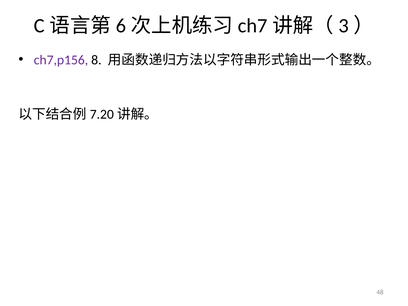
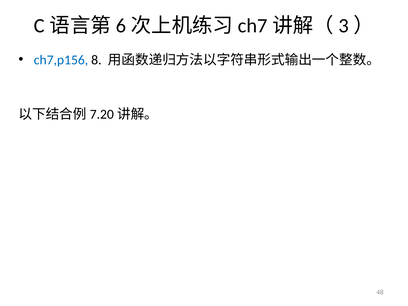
ch7,p156 colour: purple -> blue
